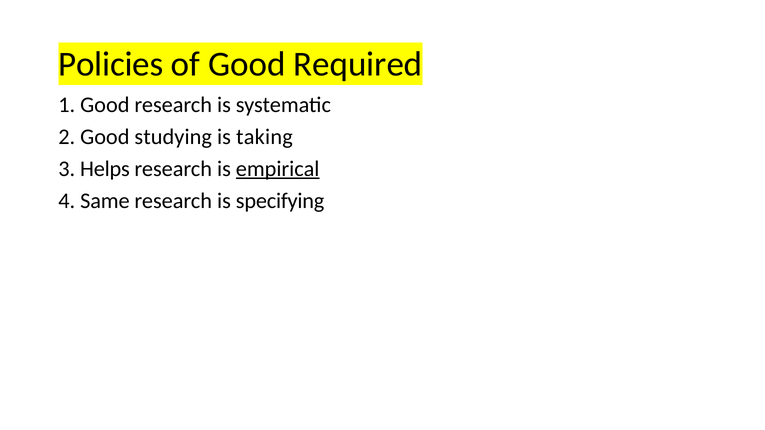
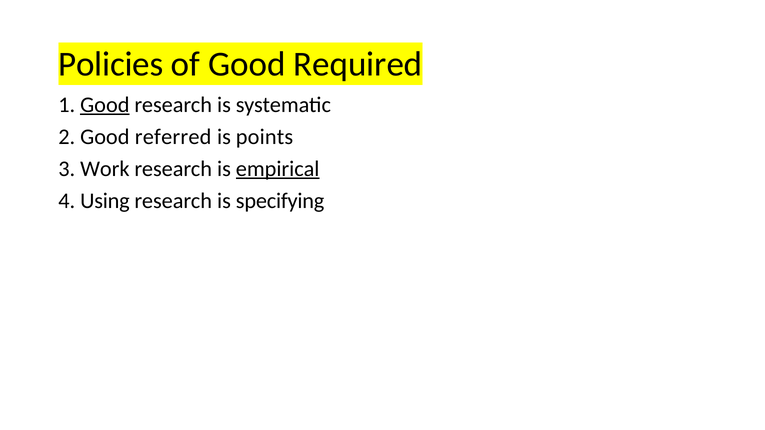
Good at (105, 105) underline: none -> present
studying: studying -> referred
taking: taking -> points
Helps: Helps -> Work
Same: Same -> Using
